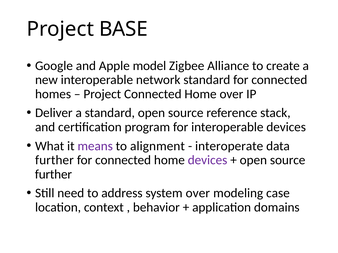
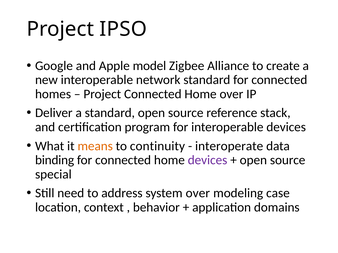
BASE: BASE -> IPSO
means colour: purple -> orange
alignment: alignment -> continuity
further at (54, 160): further -> binding
further at (53, 175): further -> special
